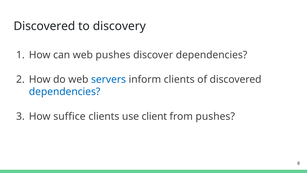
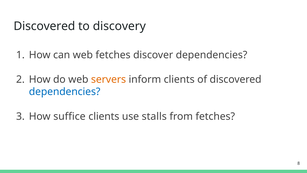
web pushes: pushes -> fetches
servers colour: blue -> orange
client: client -> stalls
from pushes: pushes -> fetches
